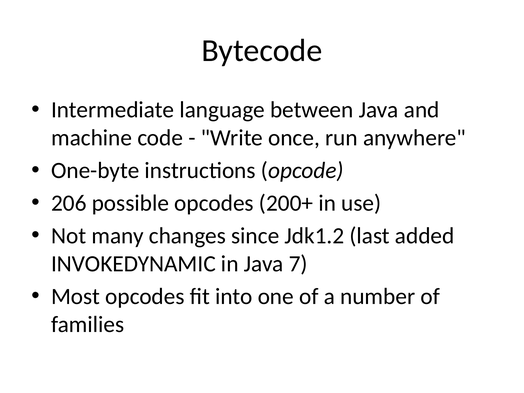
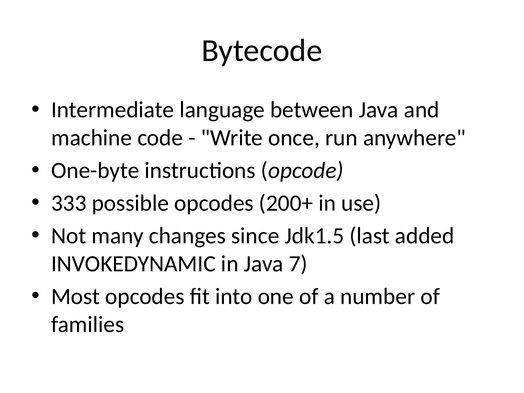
206: 206 -> 333
Jdk1.2: Jdk1.2 -> Jdk1.5
